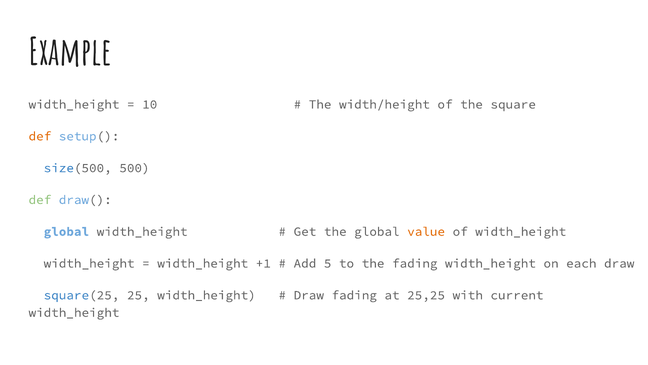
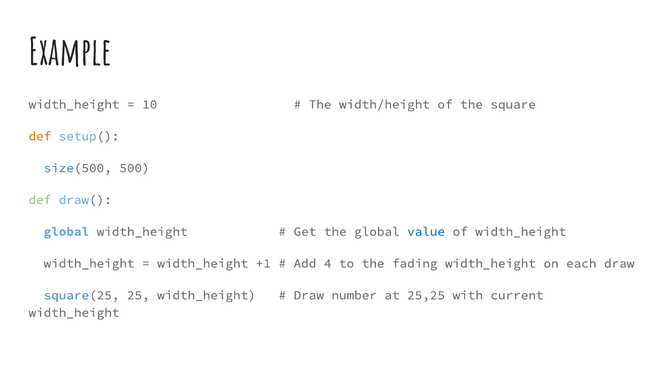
value colour: orange -> blue
5: 5 -> 4
Draw fading: fading -> number
